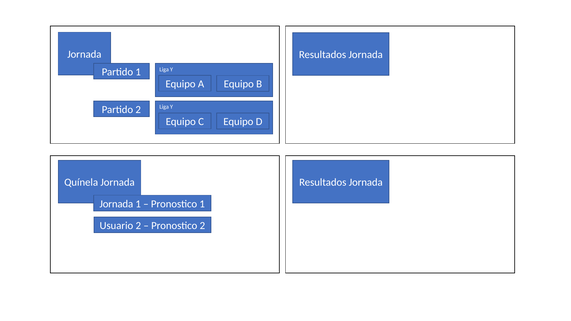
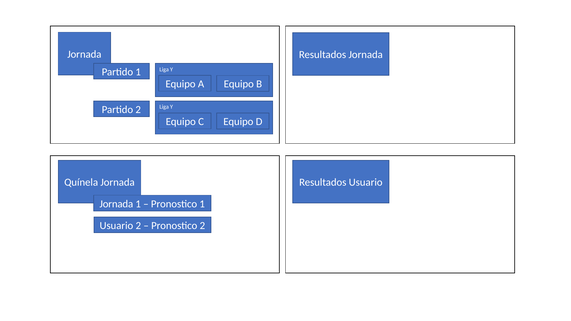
Jornada at (366, 183): Jornada -> Usuario
